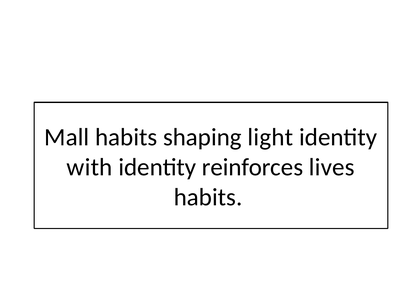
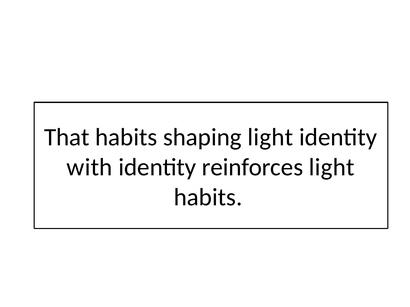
Mall: Mall -> That
reinforces lives: lives -> light
